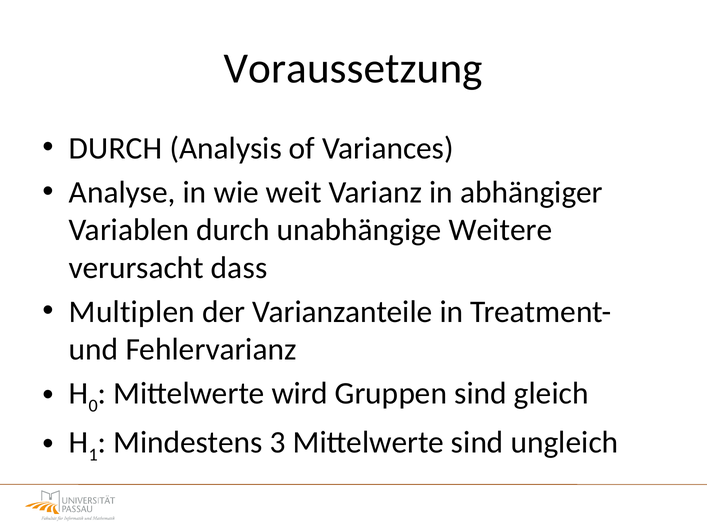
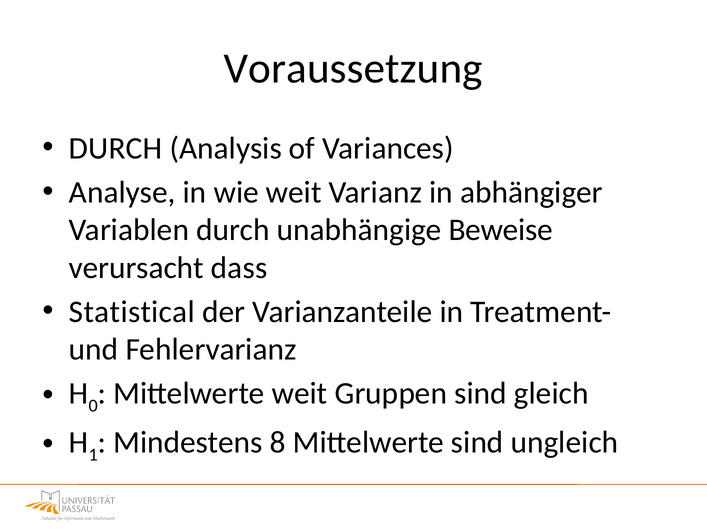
Weitere: Weitere -> Beweise
Multiplen: Multiplen -> Statistical
Mittelwerte wird: wird -> weit
3: 3 -> 8
